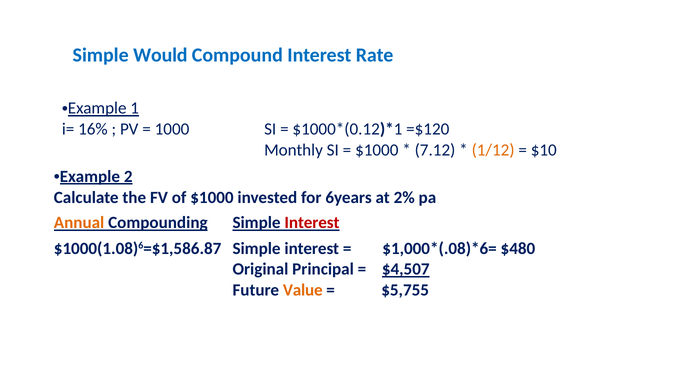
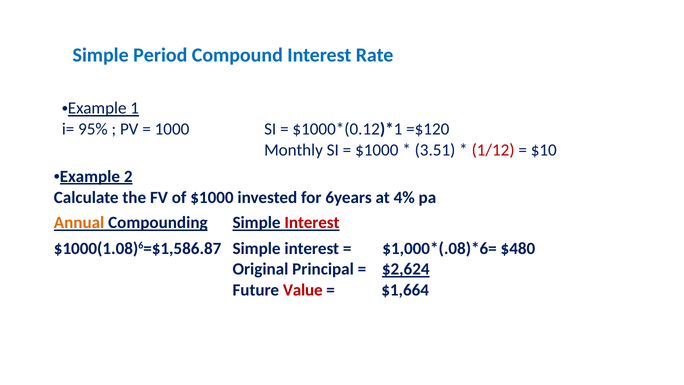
Would: Would -> Period
16%: 16% -> 95%
7.12: 7.12 -> 3.51
1/12 colour: orange -> red
2%: 2% -> 4%
$4,507: $4,507 -> $2,624
Value colour: orange -> red
$5,755: $5,755 -> $1,664
